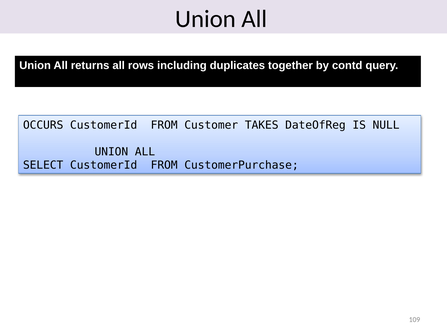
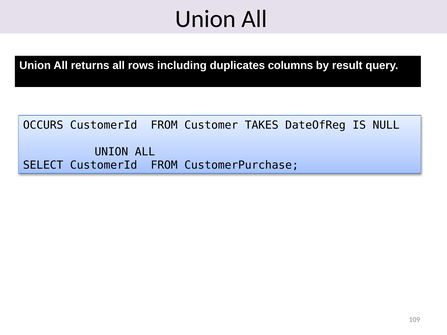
together: together -> columns
contd: contd -> result
